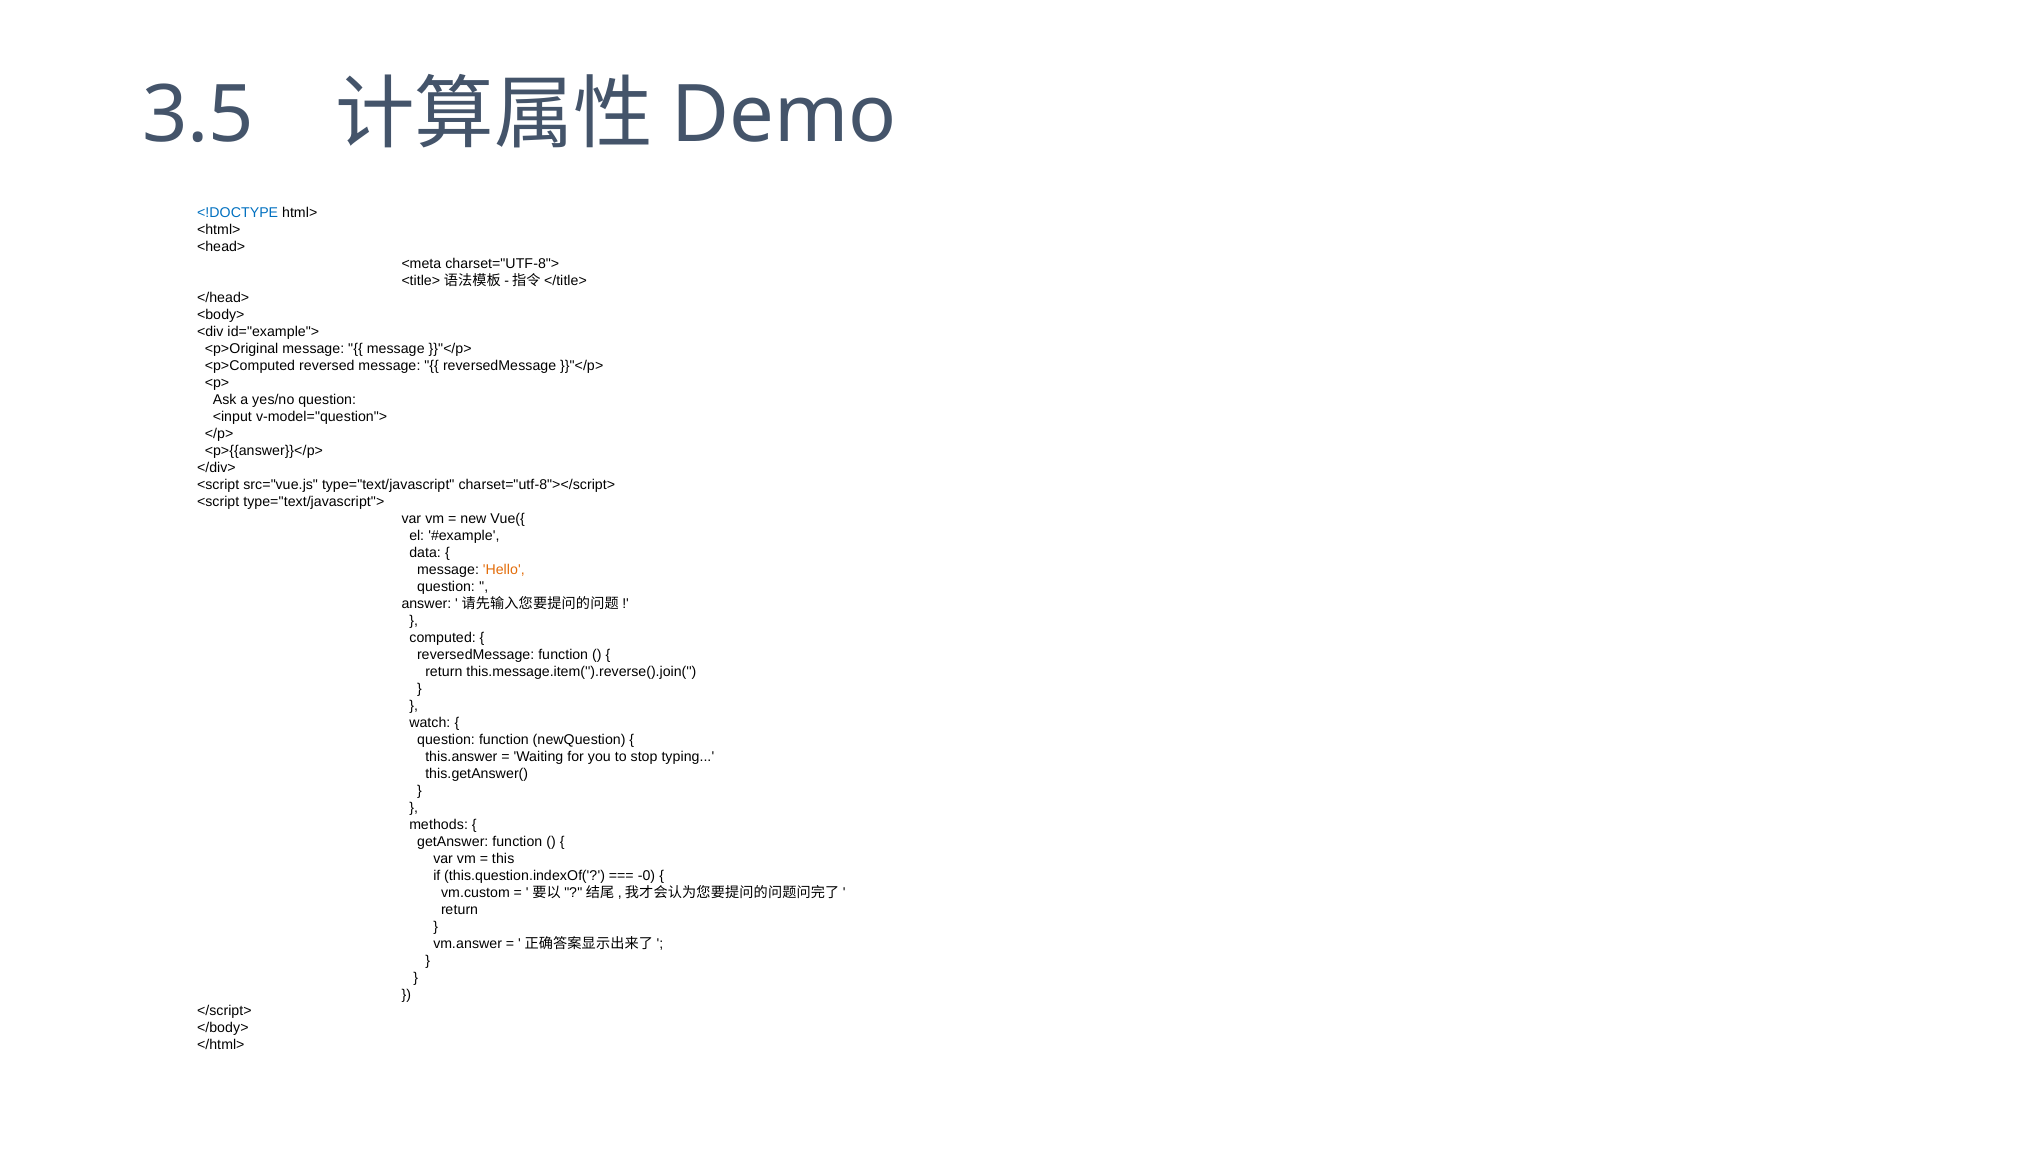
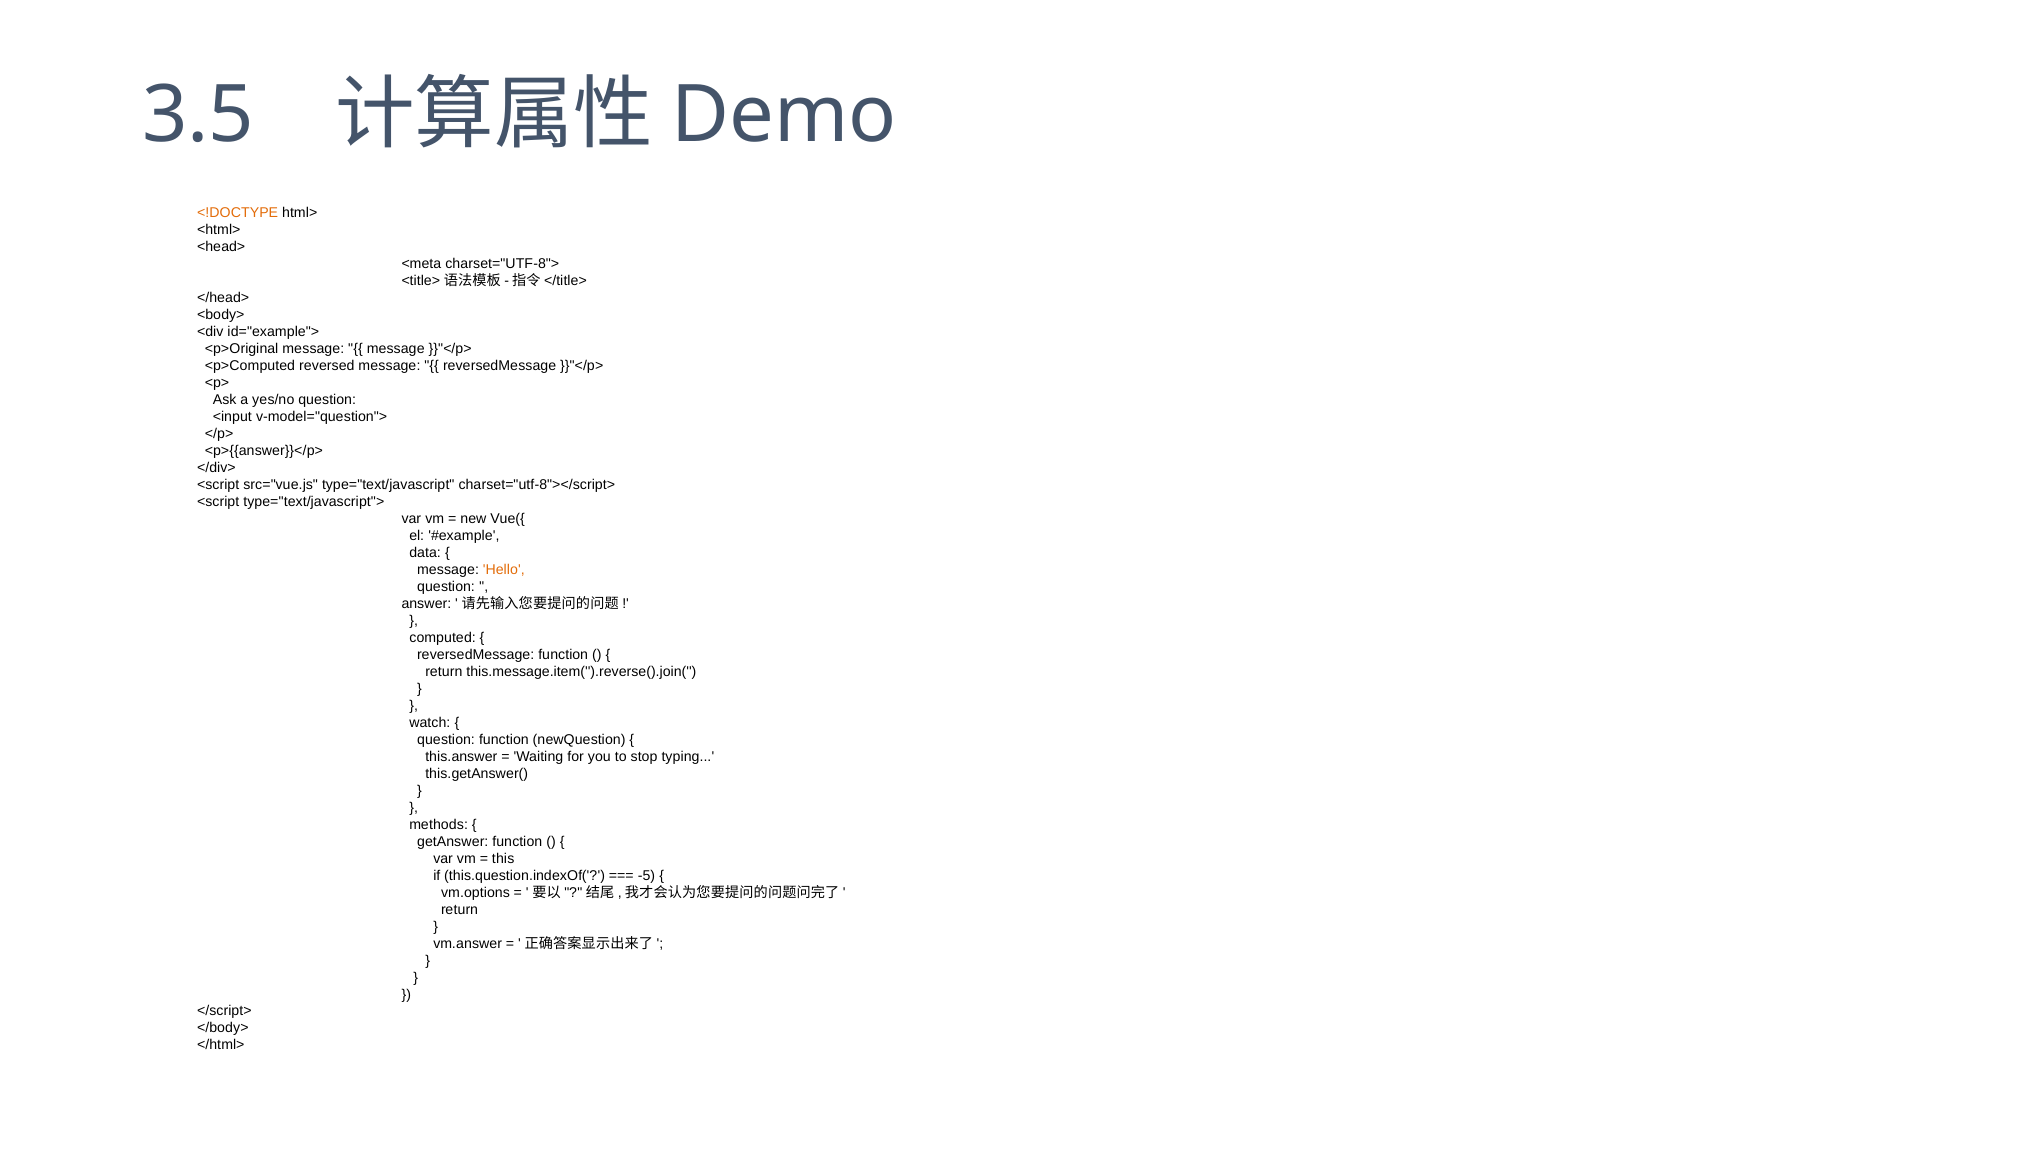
<!DOCTYPE colour: blue -> orange
-0: -0 -> -5
vm.custom: vm.custom -> vm.options
